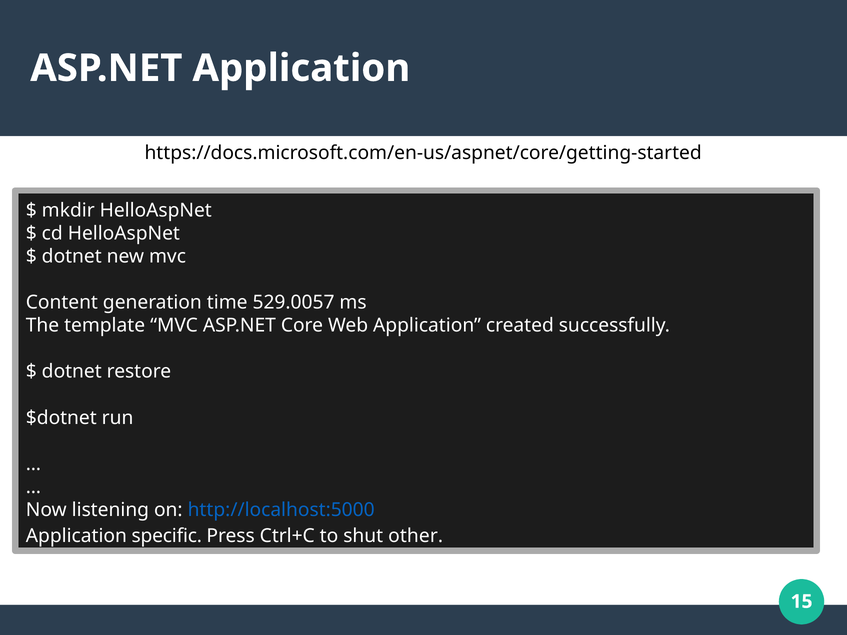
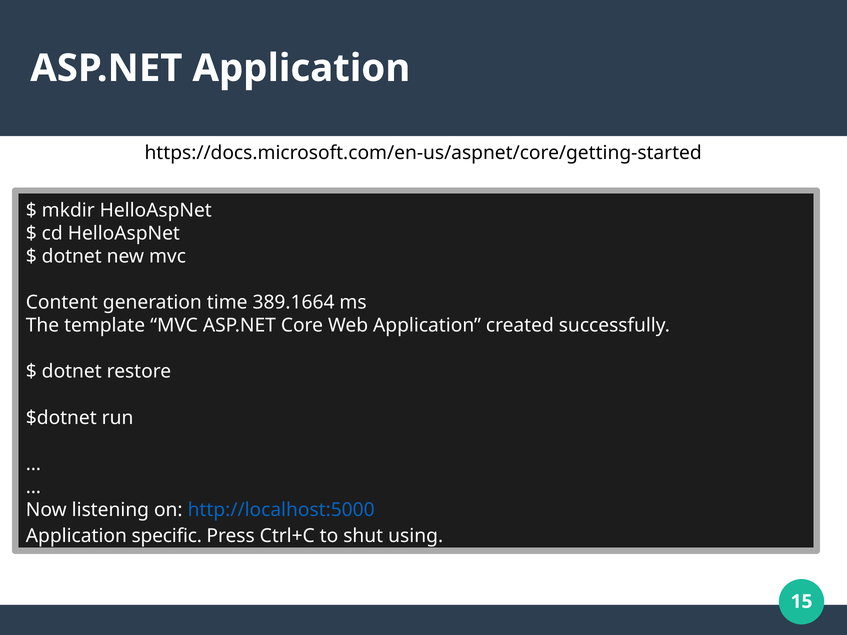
529.0057: 529.0057 -> 389.1664
other: other -> using
